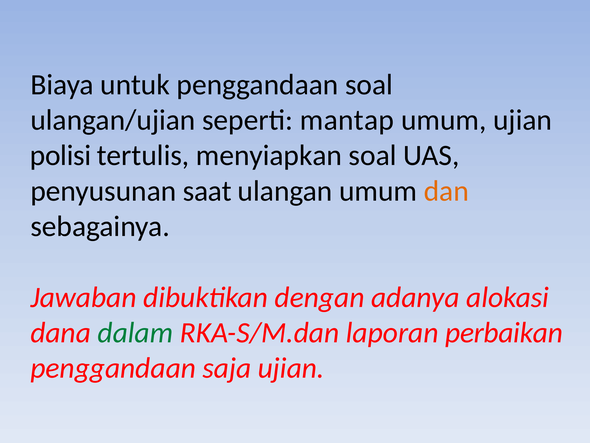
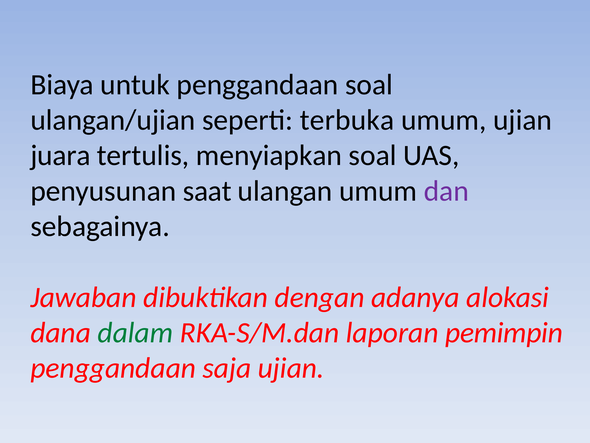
mantap: mantap -> terbuka
polisi: polisi -> juara
dan colour: orange -> purple
perbaikan: perbaikan -> pemimpin
